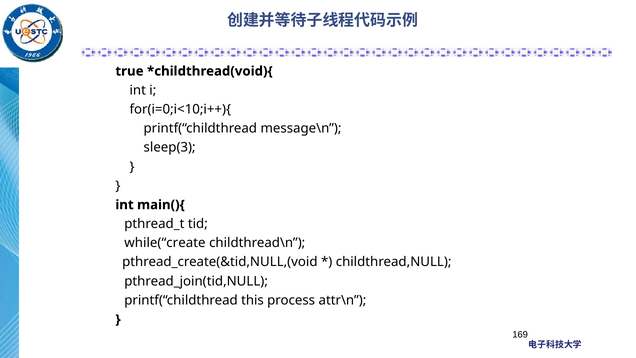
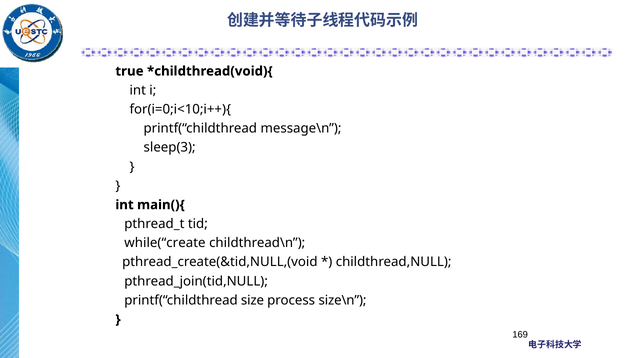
this: this -> size
attr\n: attr\n -> size\n
